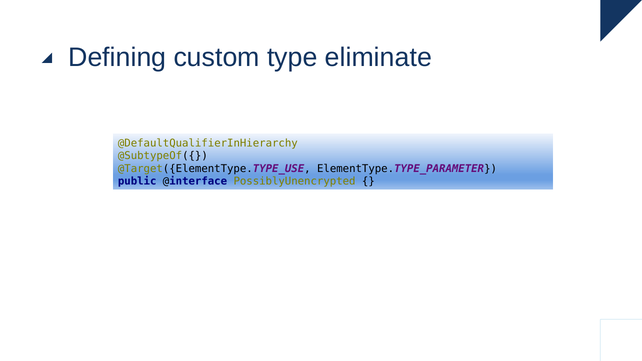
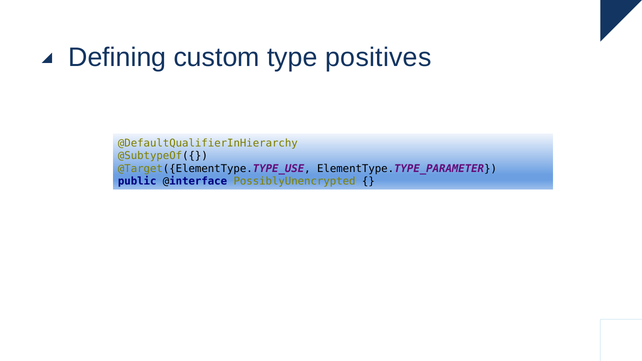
eliminate: eliminate -> positives
